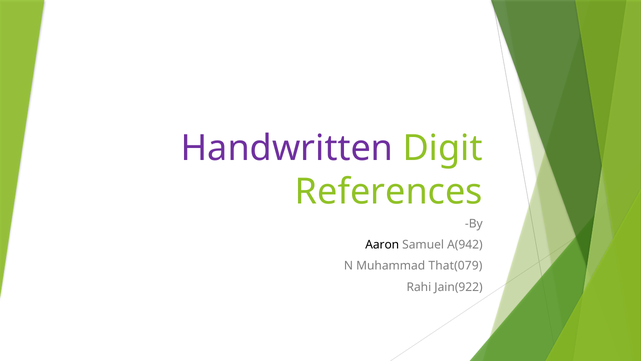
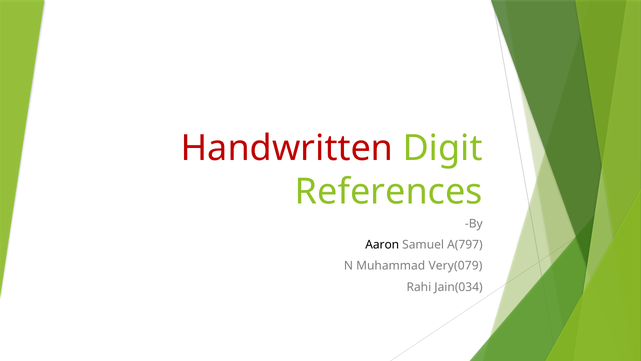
Handwritten colour: purple -> red
A(942: A(942 -> A(797
That(079: That(079 -> Very(079
Jain(922: Jain(922 -> Jain(034
